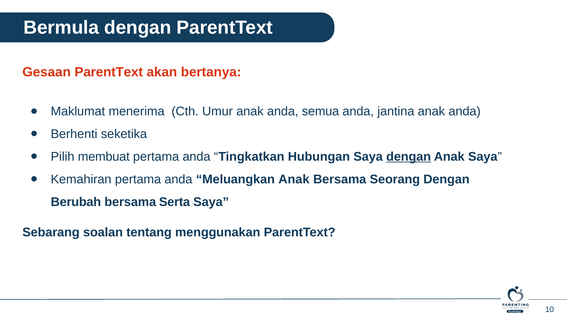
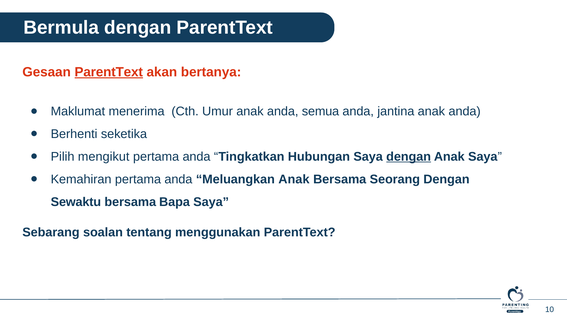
ParentText at (109, 72) underline: none -> present
membuat: membuat -> mengikut
Berubah: Berubah -> Sewaktu
Serta: Serta -> Bapa
